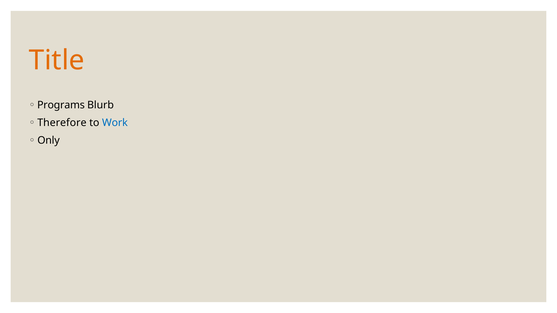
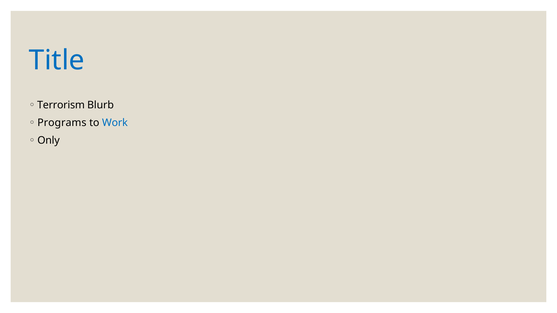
Title colour: orange -> blue
Programs: Programs -> Terrorism
Therefore: Therefore -> Programs
